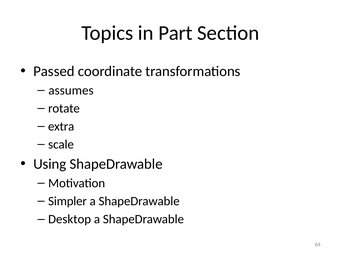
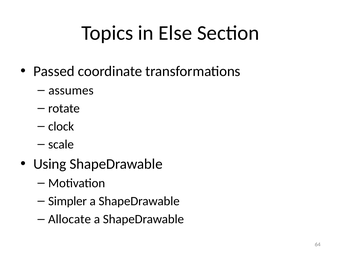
Part: Part -> Else
extra: extra -> clock
Desktop: Desktop -> Allocate
